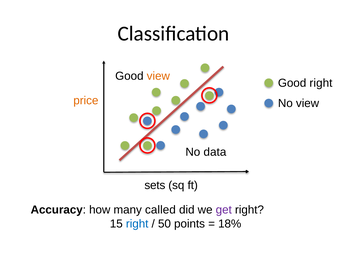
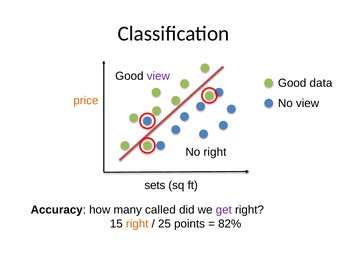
view at (158, 76) colour: orange -> purple
Good right: right -> data
No data: data -> right
right at (137, 223) colour: blue -> orange
50: 50 -> 25
18%: 18% -> 82%
